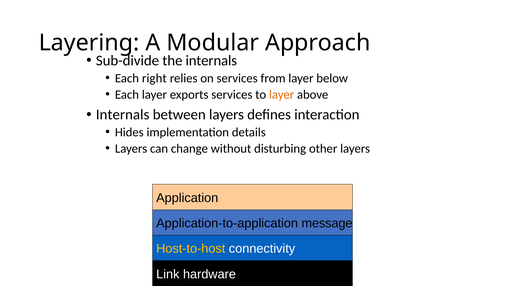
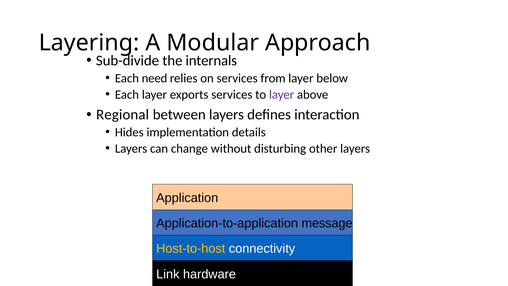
right: right -> need
layer at (282, 94) colour: orange -> purple
Internals at (123, 115): Internals -> Regional
